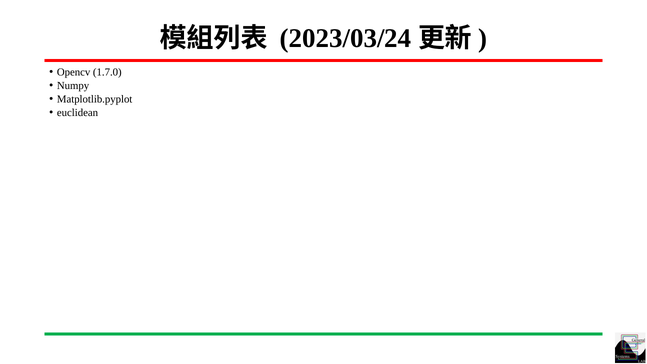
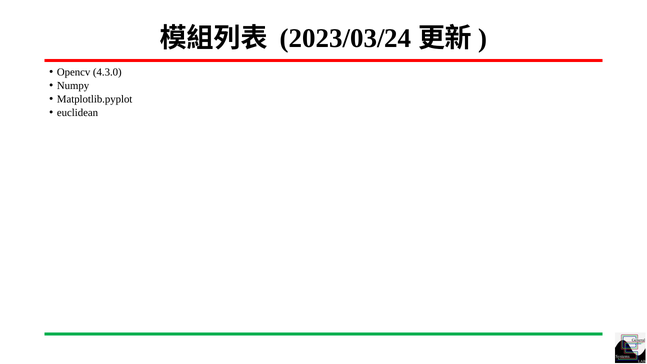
1.7.0: 1.7.0 -> 4.3.0
